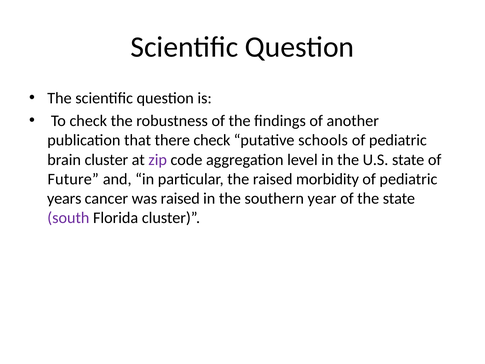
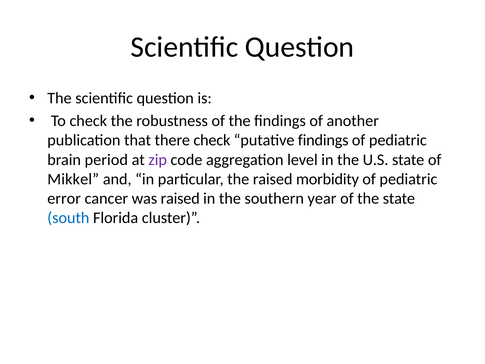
putative schools: schools -> findings
brain cluster: cluster -> period
Future: Future -> Mikkel
years: years -> error
south colour: purple -> blue
